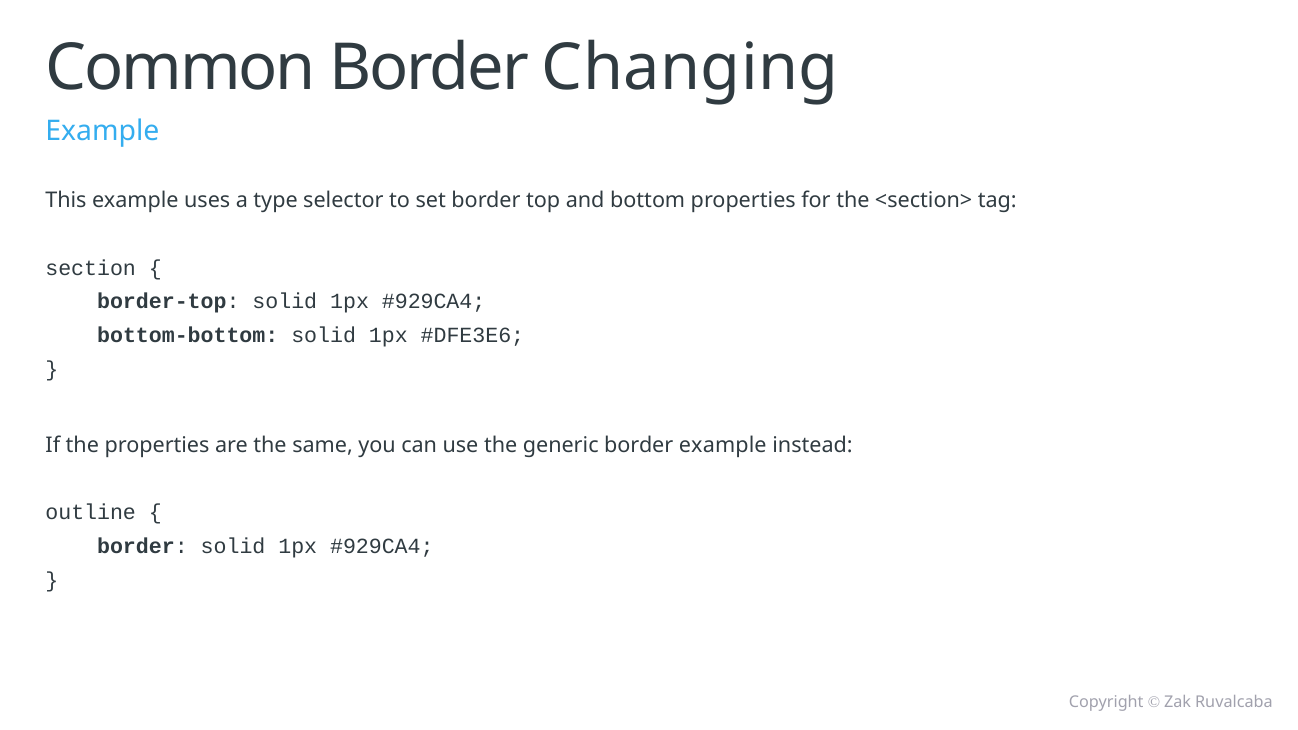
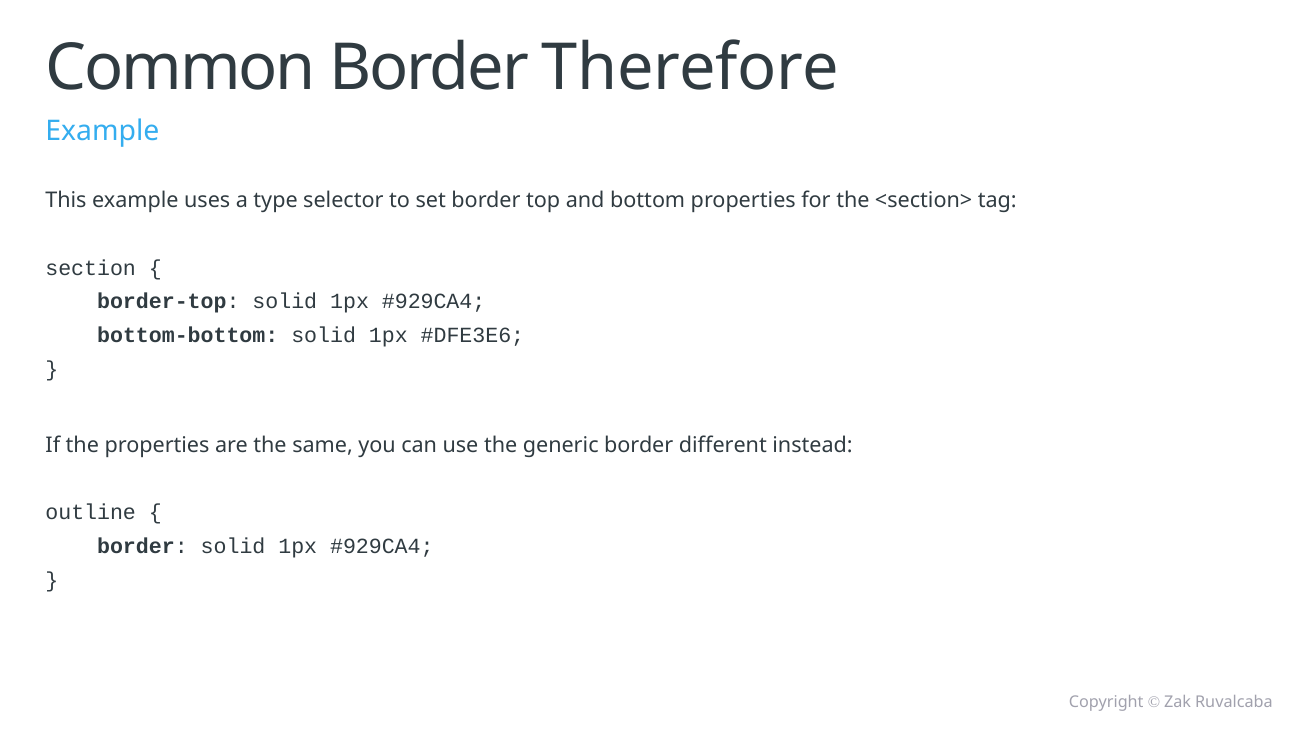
Changing: Changing -> Therefore
border example: example -> different
